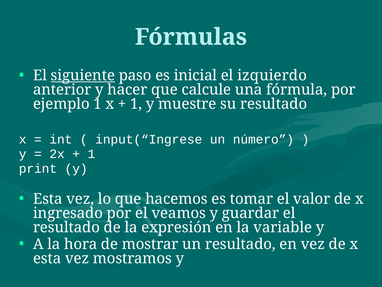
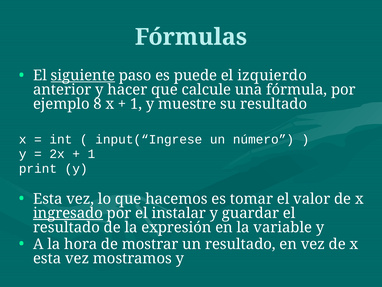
inicial: inicial -> puede
ejemplo 1: 1 -> 8
ingresado underline: none -> present
veamos: veamos -> instalar
